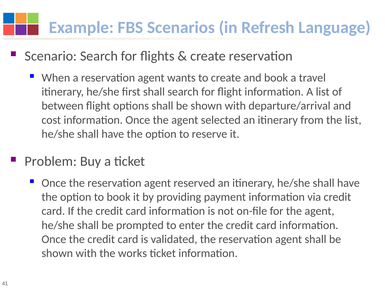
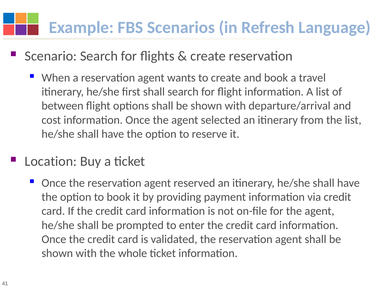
Problem: Problem -> Location
works: works -> whole
